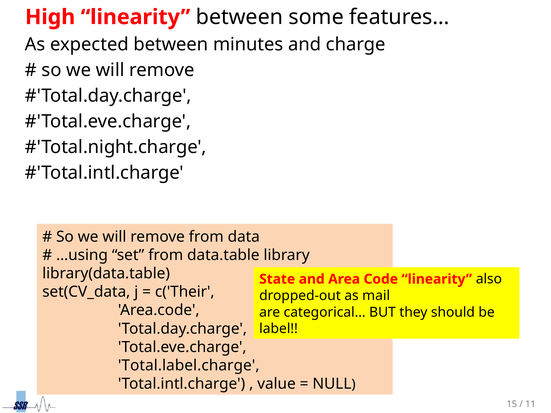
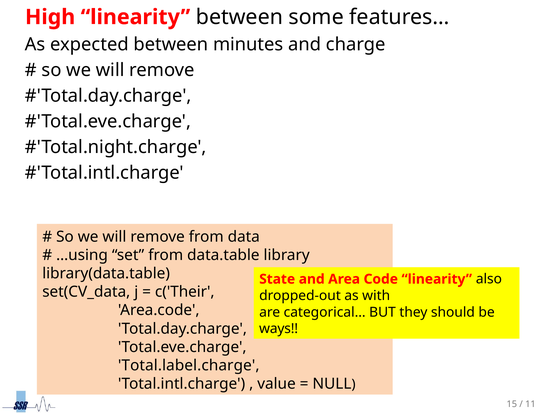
mail: mail -> with
label: label -> ways
